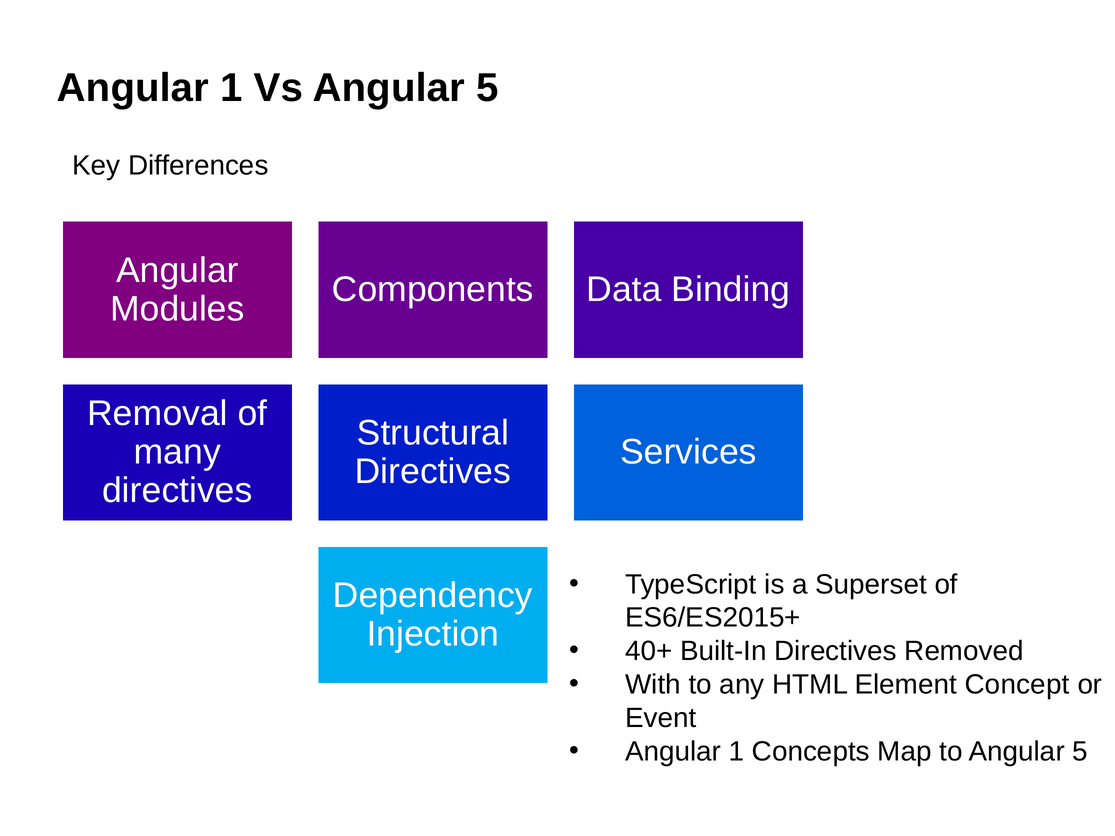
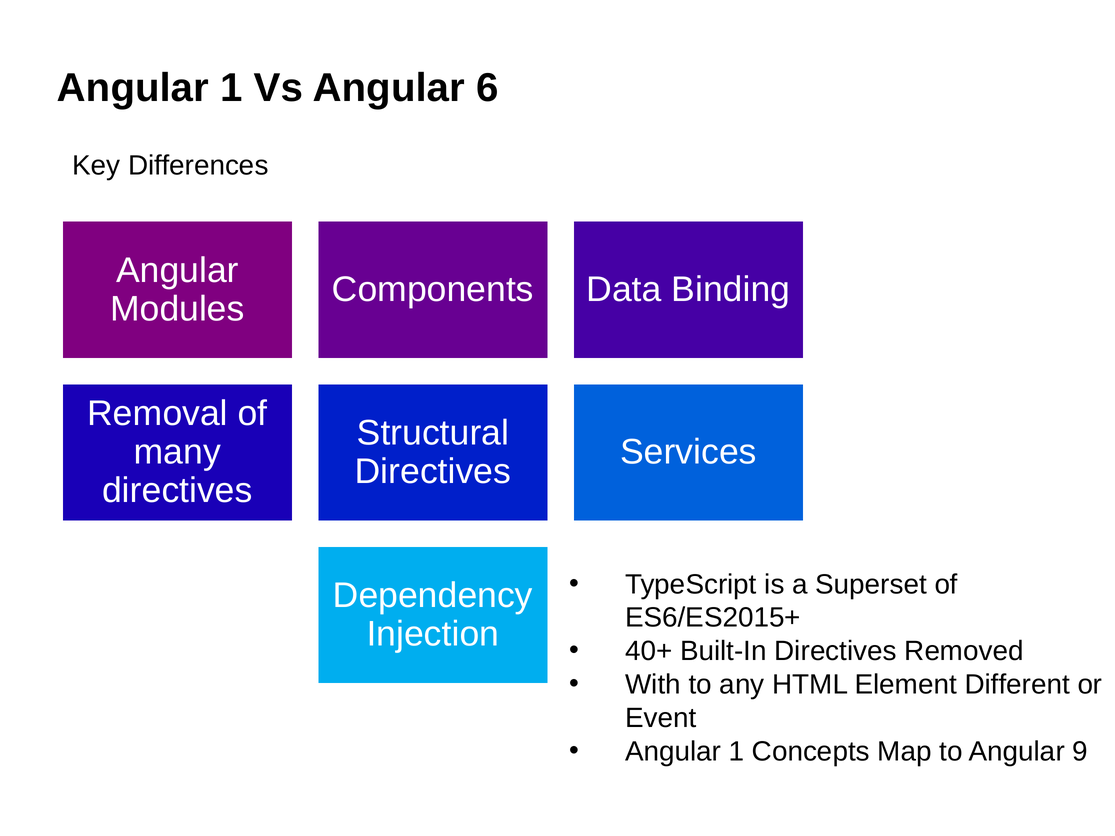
Vs Angular 5: 5 -> 6
Concept: Concept -> Different
to Angular 5: 5 -> 9
